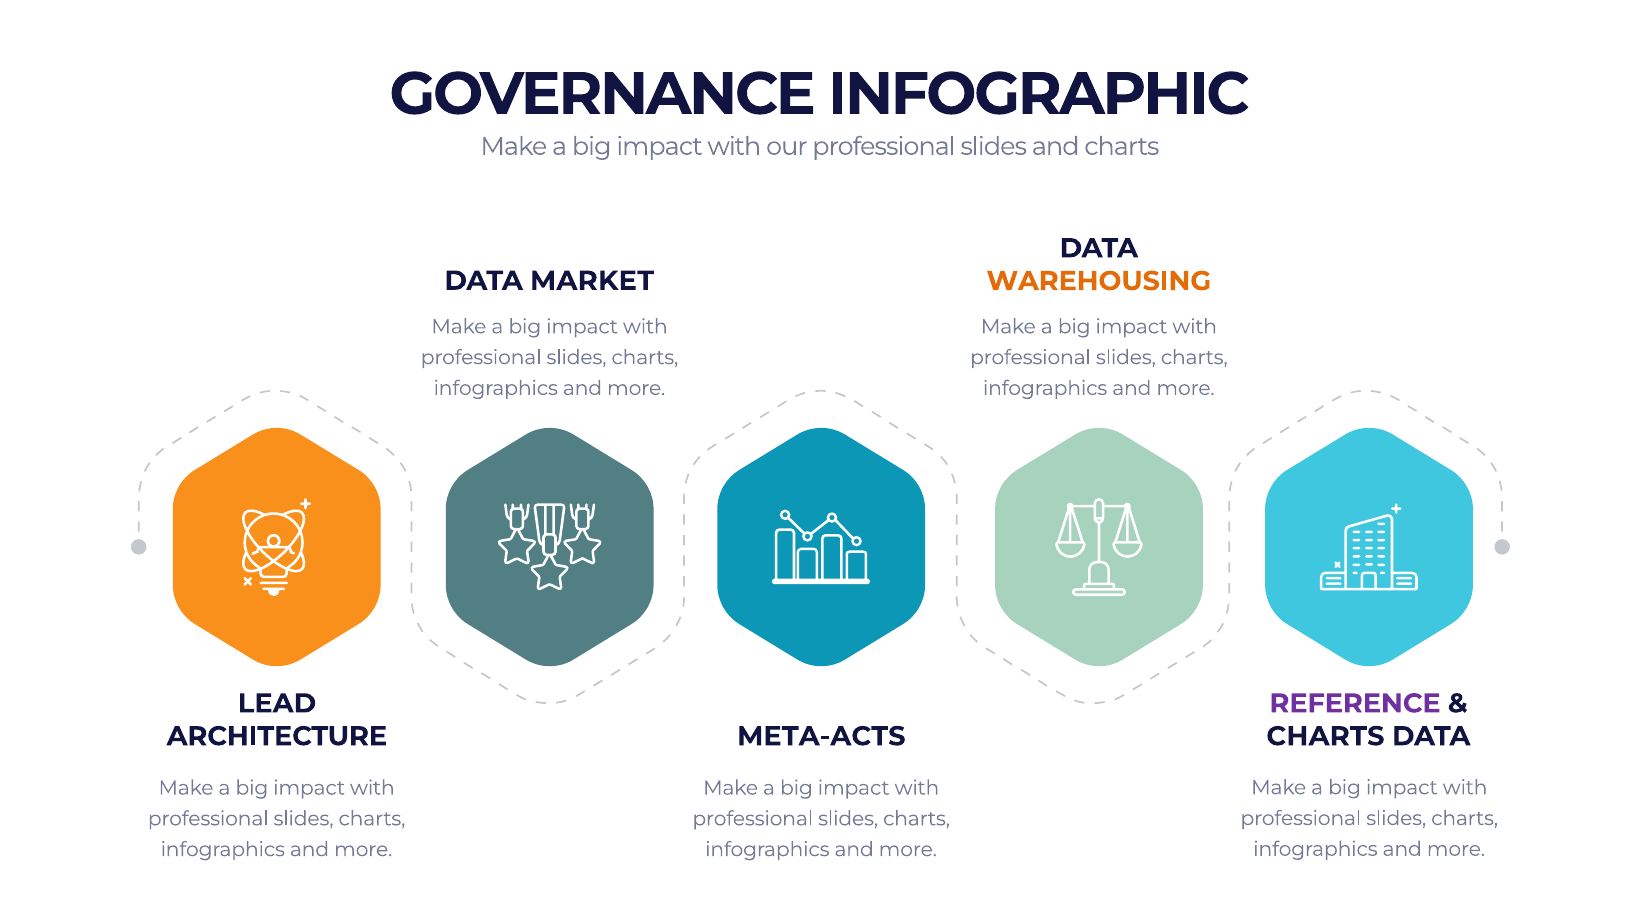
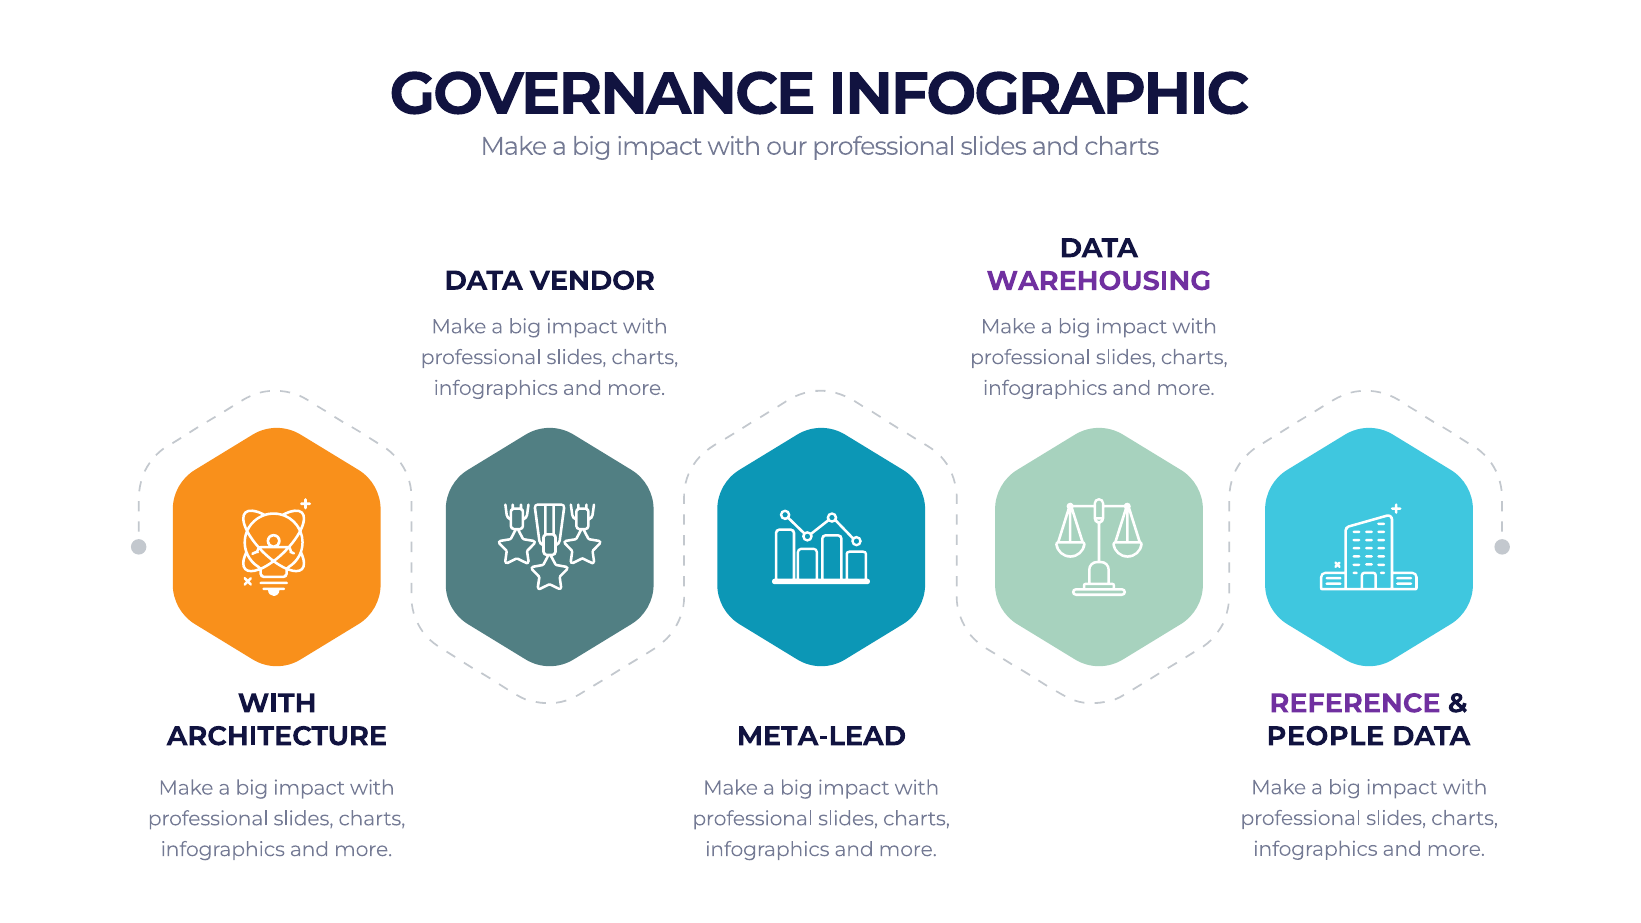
MARKET: MARKET -> VENDOR
WAREHOUSING colour: orange -> purple
LEAD at (277, 704): LEAD -> WITH
CHARTS at (1325, 736): CHARTS -> PEOPLE
META-ACTS: META-ACTS -> META-LEAD
